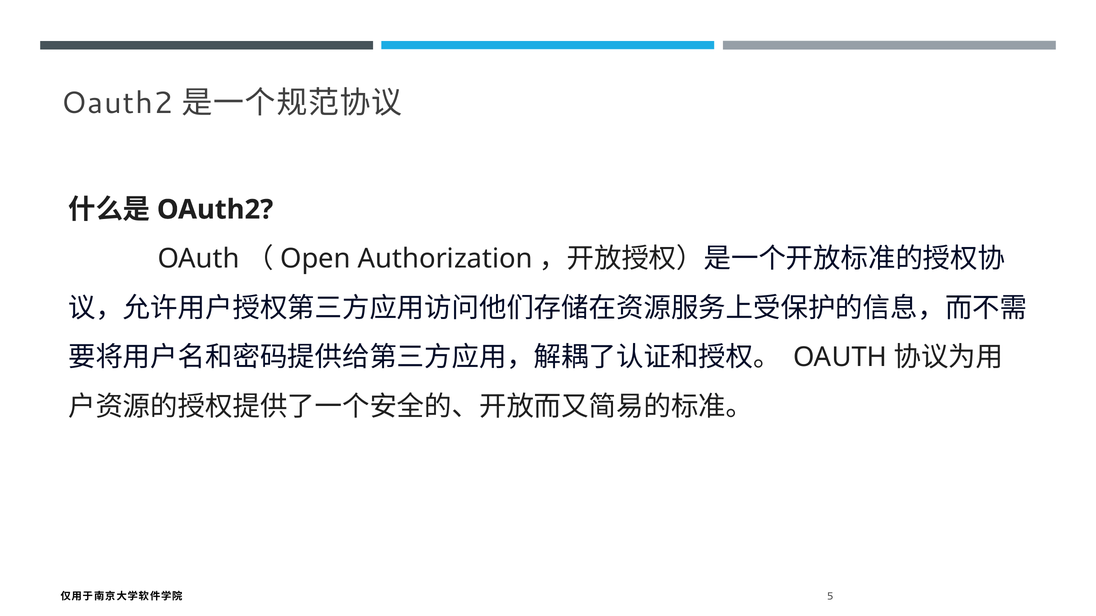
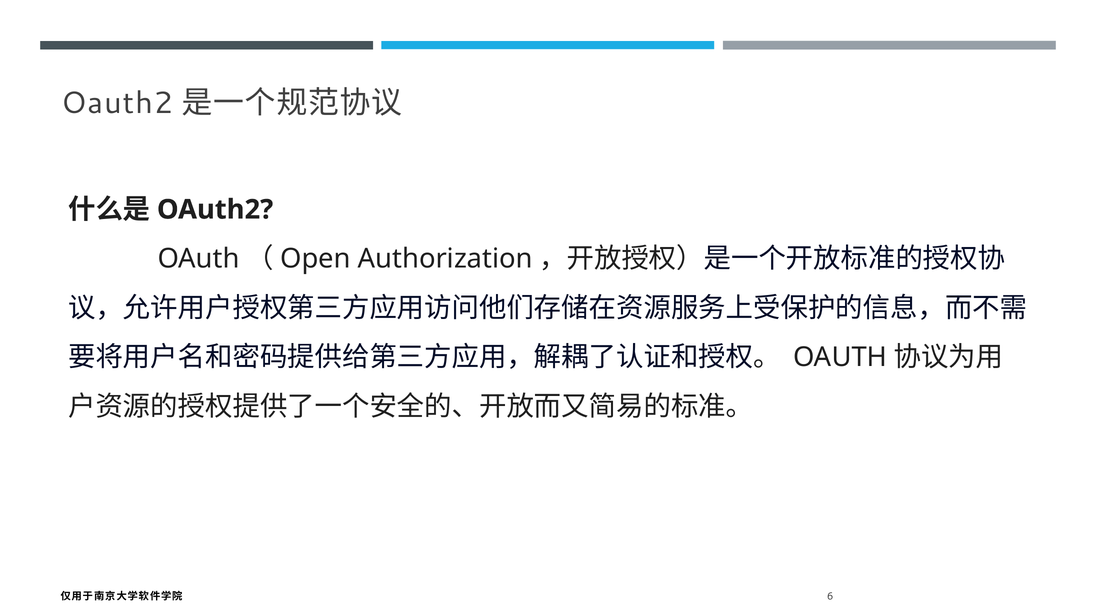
5: 5 -> 6
